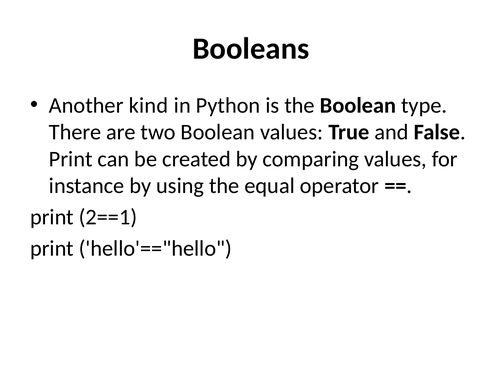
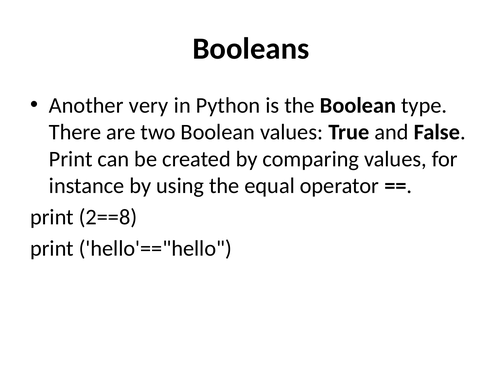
kind: kind -> very
2==1: 2==1 -> 2==8
